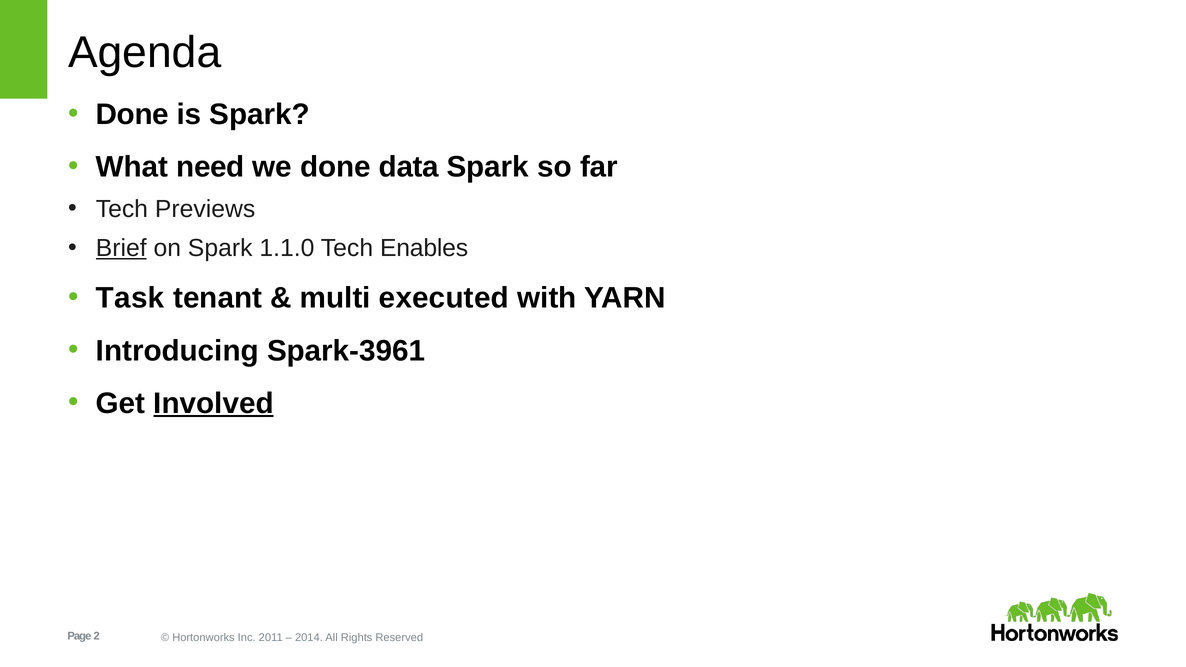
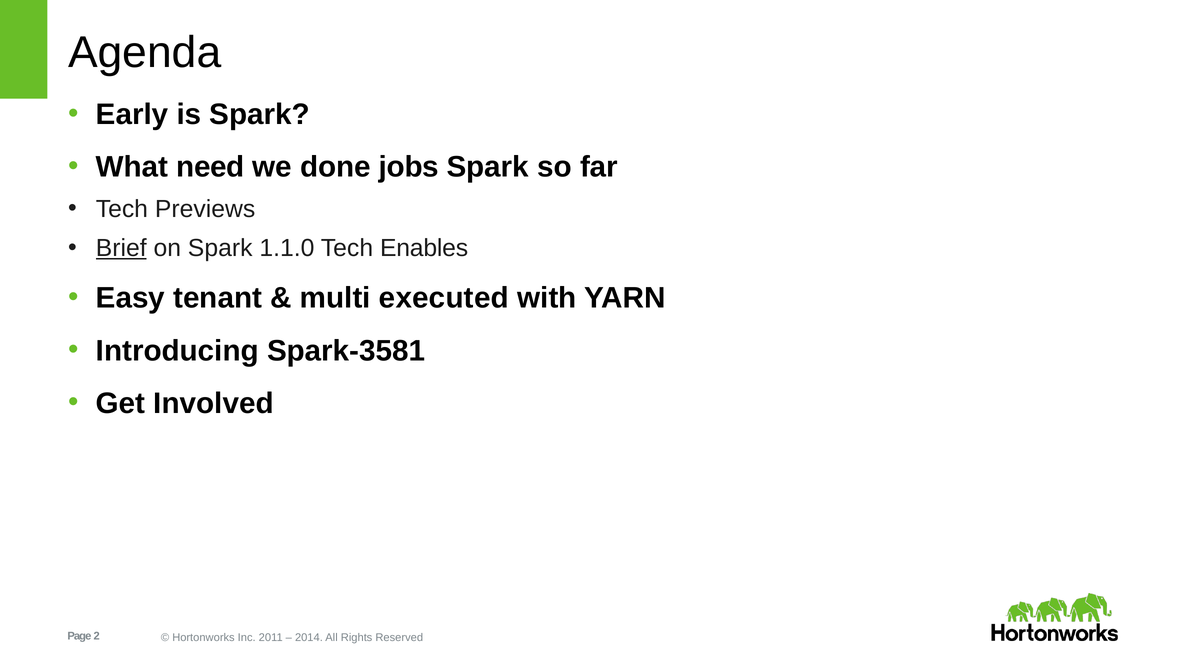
Done at (132, 115): Done -> Early
data: data -> jobs
Task: Task -> Easy
Spark-3961: Spark-3961 -> Spark-3581
Involved underline: present -> none
